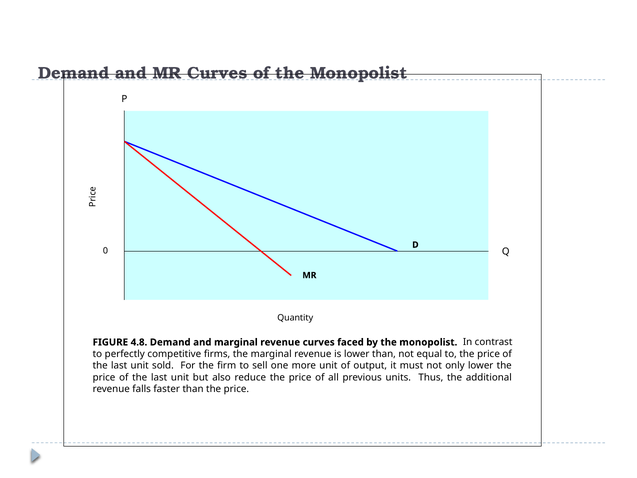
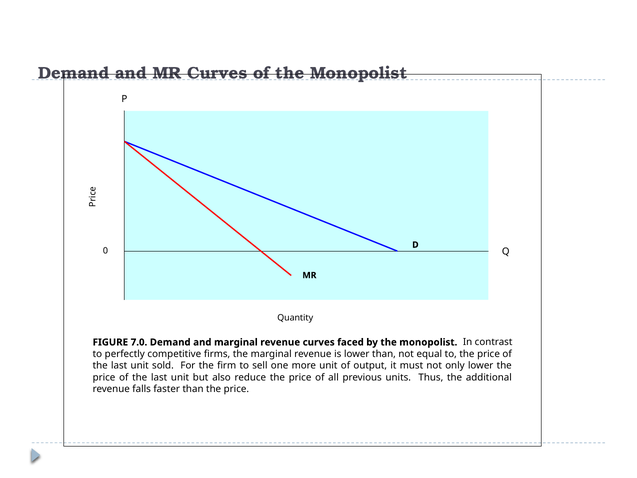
4.8: 4.8 -> 7.0
